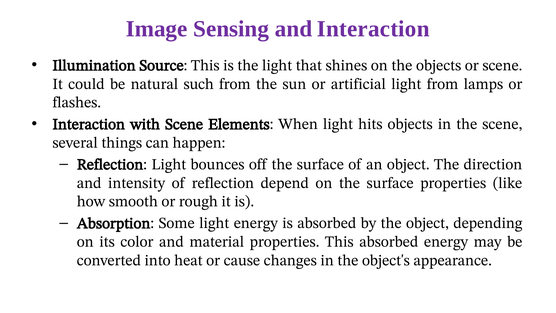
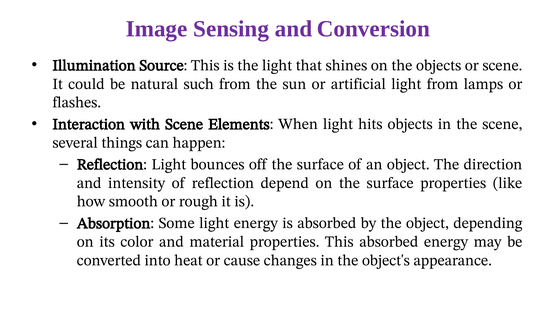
and Interaction: Interaction -> Conversion
